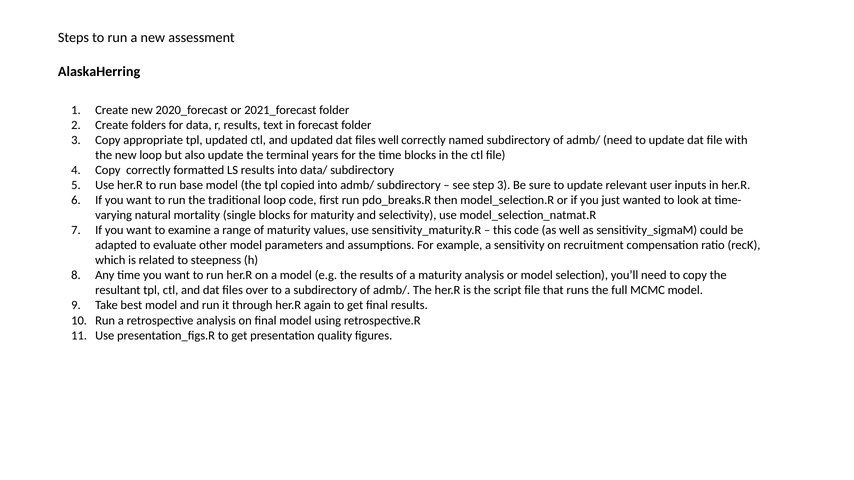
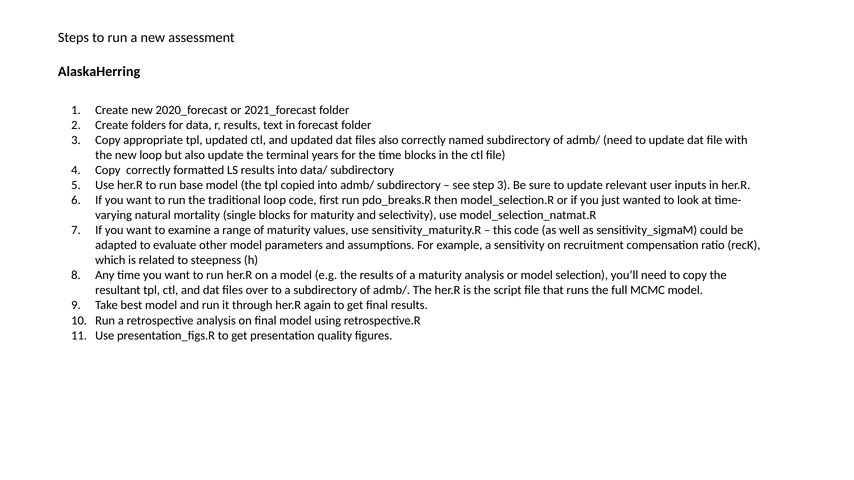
files well: well -> also
